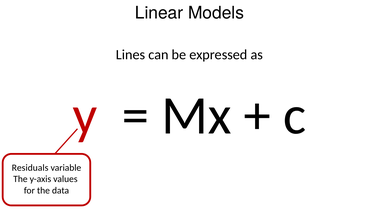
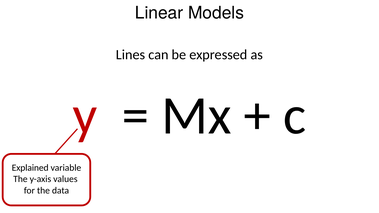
Residuals: Residuals -> Explained
